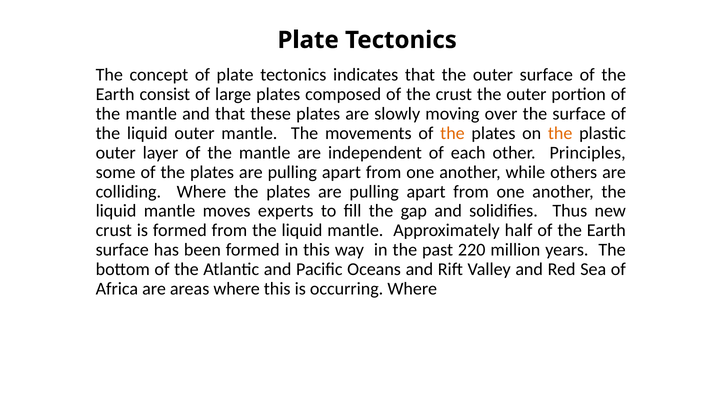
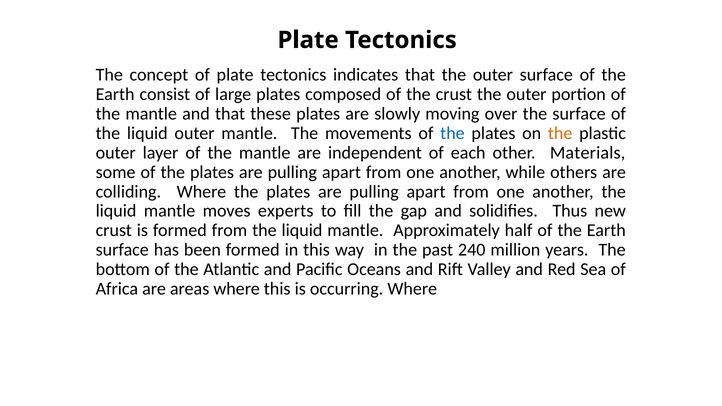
the at (452, 133) colour: orange -> blue
Principles: Principles -> Materials
220: 220 -> 240
